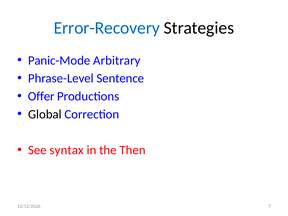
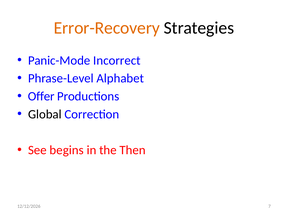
Error-Recovery colour: blue -> orange
Arbitrary: Arbitrary -> Incorrect
Sentence: Sentence -> Alphabet
syntax: syntax -> begins
